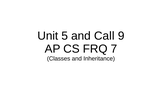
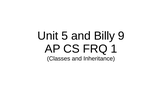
Call: Call -> Billy
7: 7 -> 1
